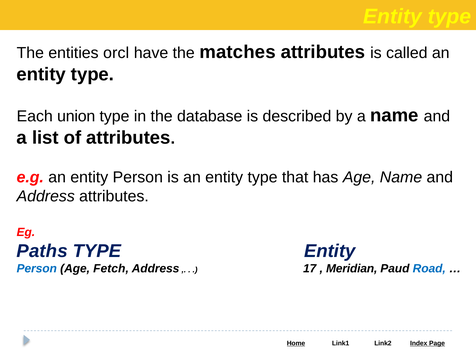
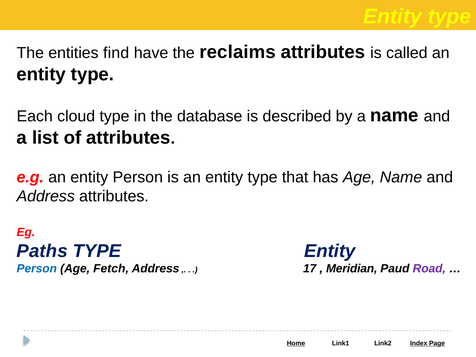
orcl: orcl -> find
matches: matches -> reclaims
union: union -> cloud
Road colour: blue -> purple
